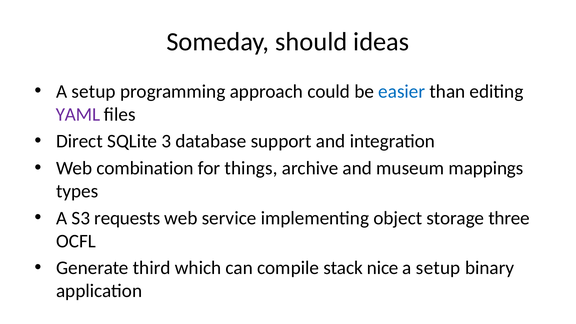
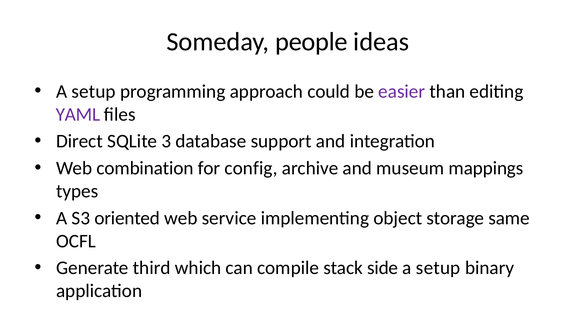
should: should -> people
easier colour: blue -> purple
things: things -> config
requests: requests -> oriented
three: three -> same
nice: nice -> side
